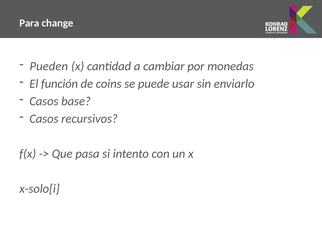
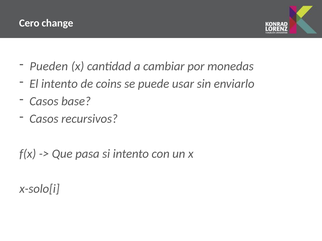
Para: Para -> Cero
El función: función -> intento
